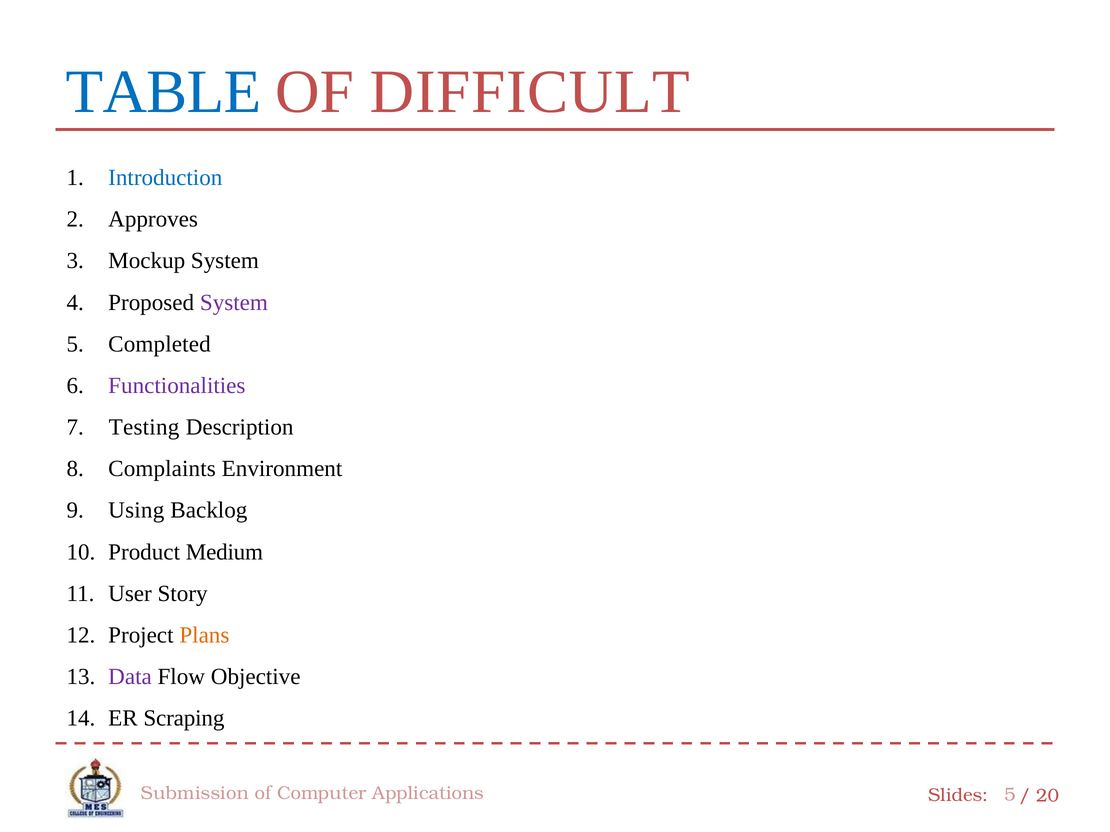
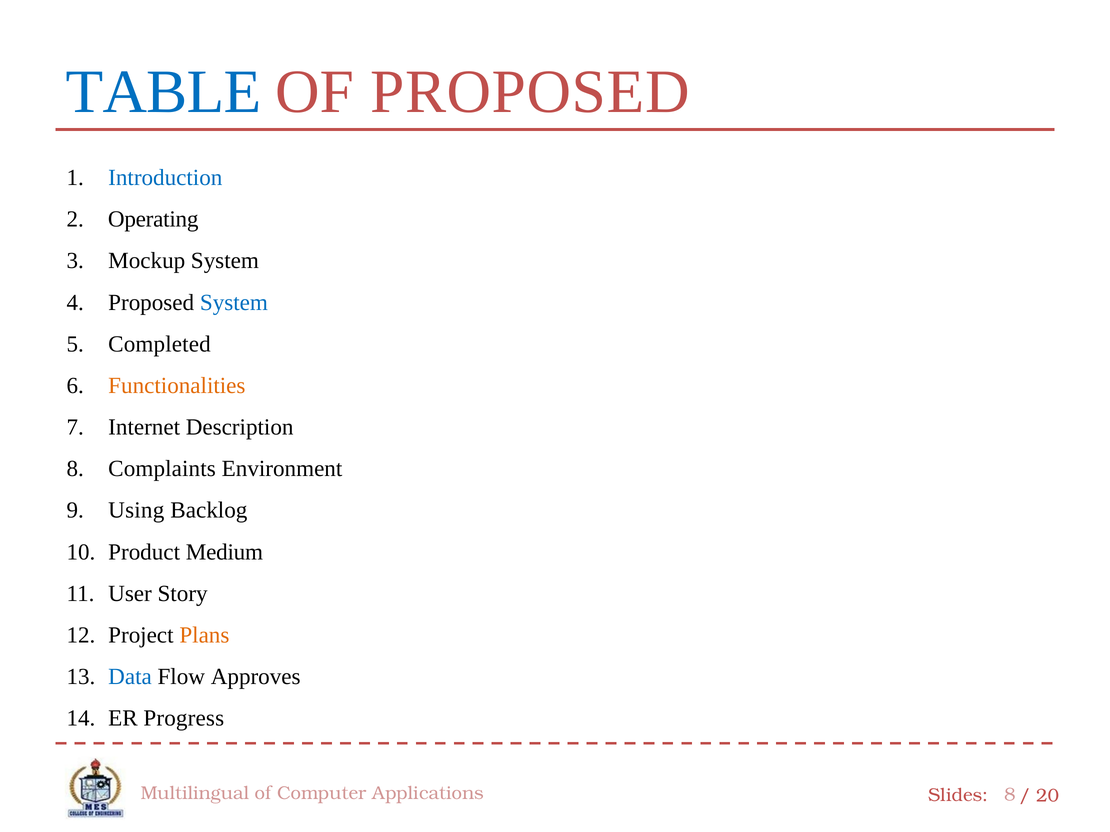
OF DIFFICULT: DIFFICULT -> PROPOSED
Approves: Approves -> Operating
System at (234, 303) colour: purple -> blue
Functionalities colour: purple -> orange
Testing: Testing -> Internet
Data colour: purple -> blue
Objective: Objective -> Approves
Scraping: Scraping -> Progress
Submission: Submission -> Multilingual
Applications 5: 5 -> 8
